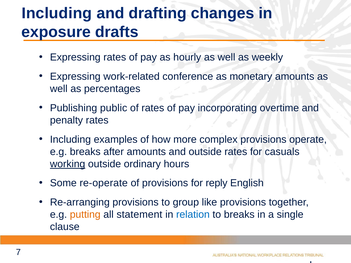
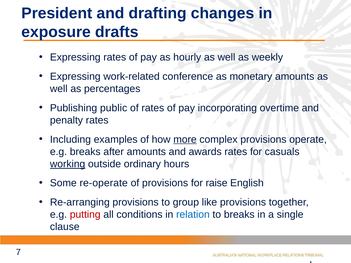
Including at (57, 13): Including -> President
more underline: none -> present
and outside: outside -> awards
reply: reply -> raise
putting colour: orange -> red
statement: statement -> conditions
